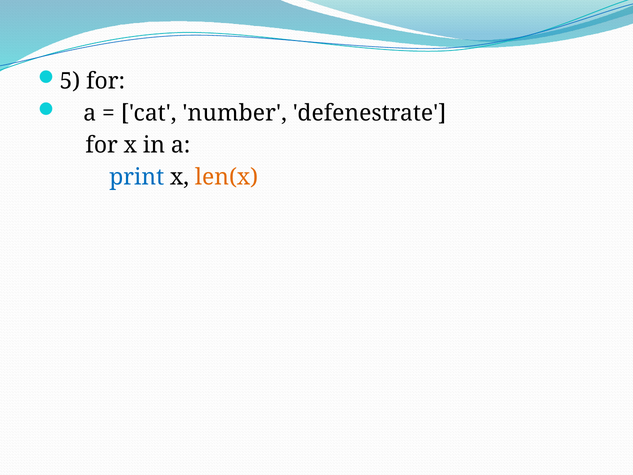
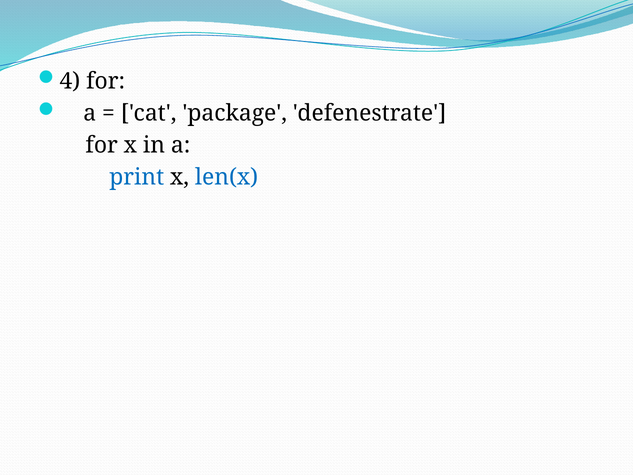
5: 5 -> 4
number: number -> package
len(x colour: orange -> blue
